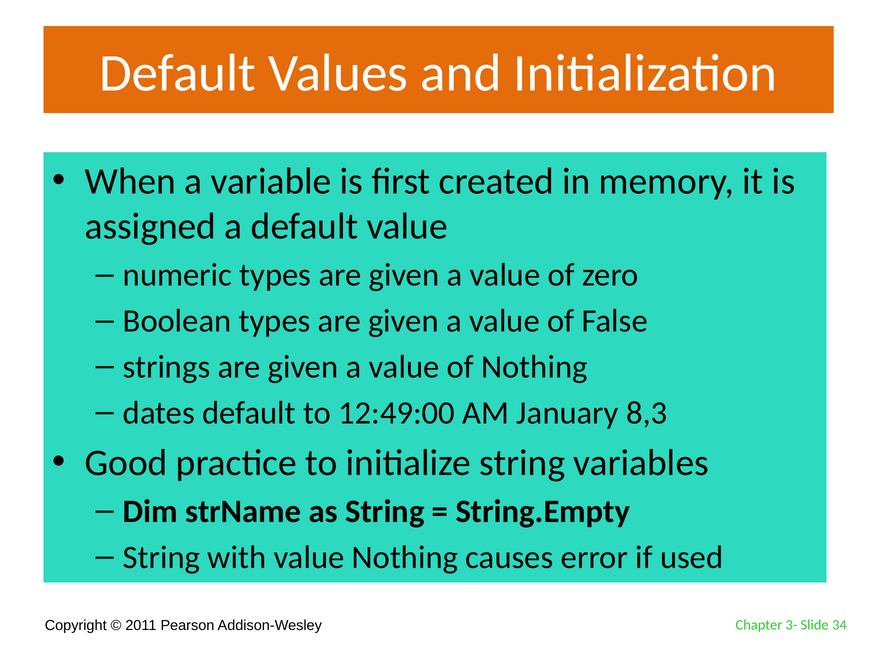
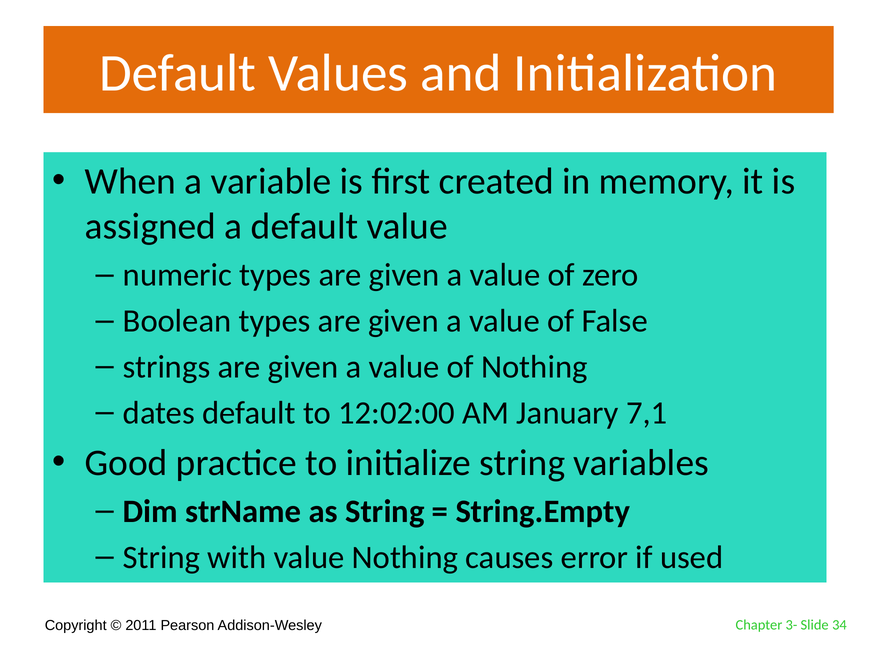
12:49:00: 12:49:00 -> 12:02:00
8,3: 8,3 -> 7,1
